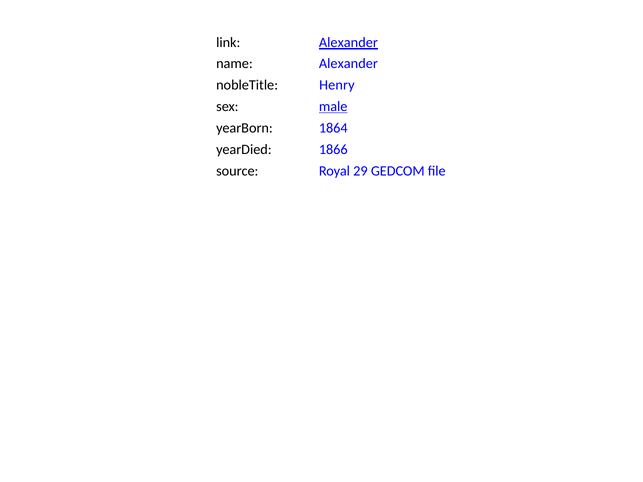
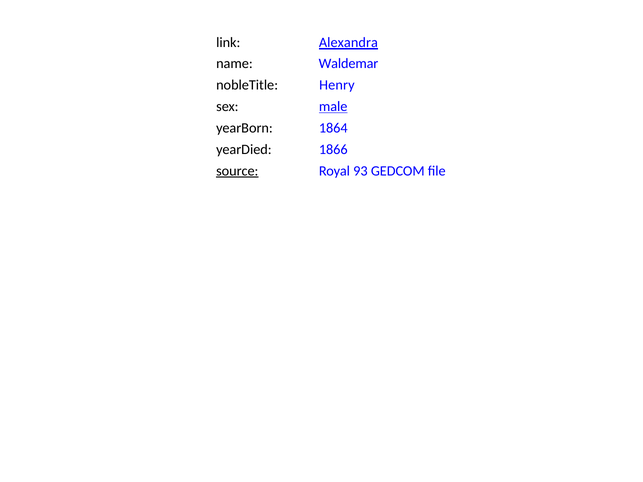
link Alexander: Alexander -> Alexandra
name Alexander: Alexander -> Waldemar
source underline: none -> present
29: 29 -> 93
